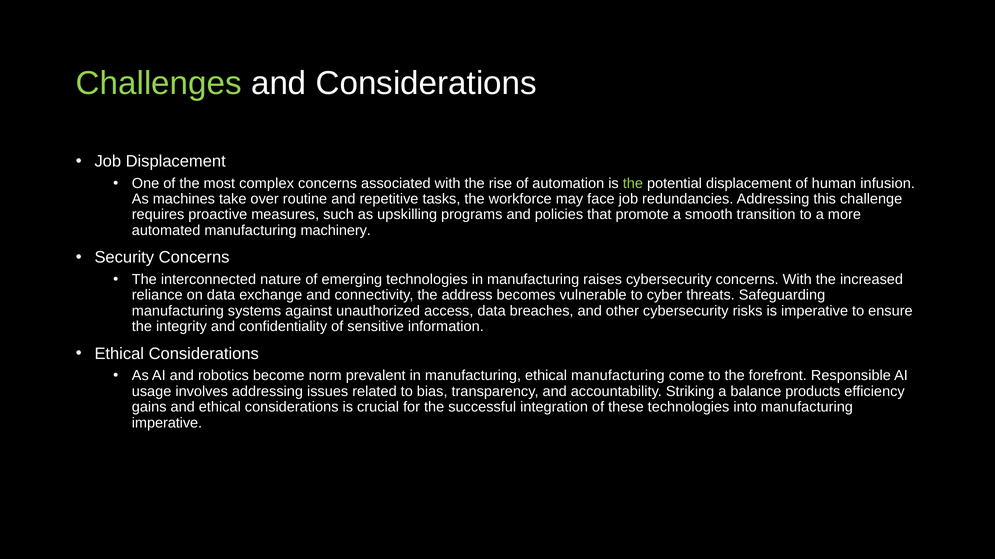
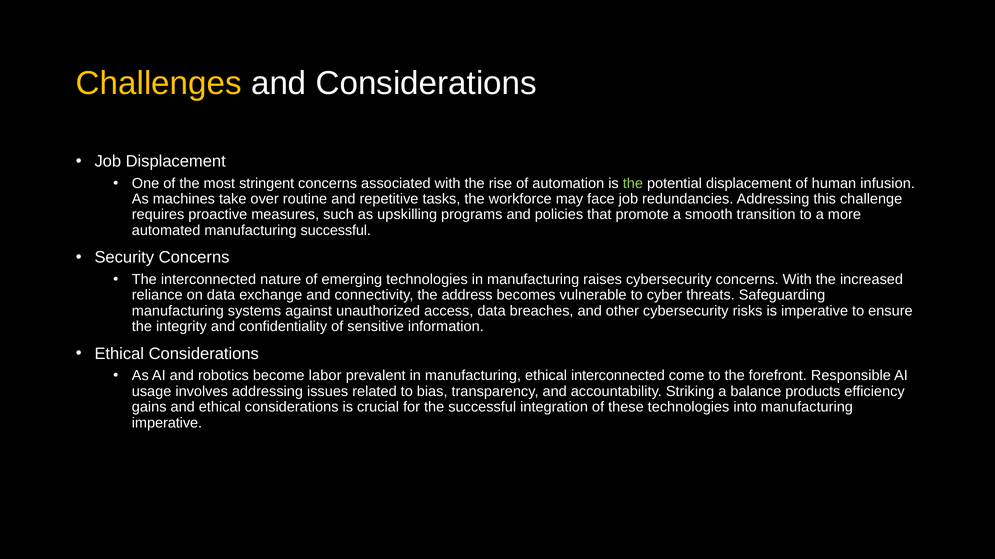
Challenges colour: light green -> yellow
complex: complex -> stringent
manufacturing machinery: machinery -> successful
norm: norm -> labor
ethical manufacturing: manufacturing -> interconnected
